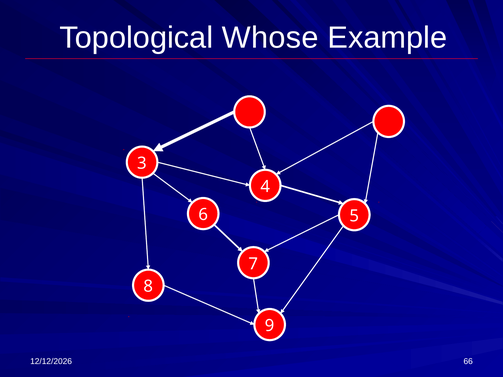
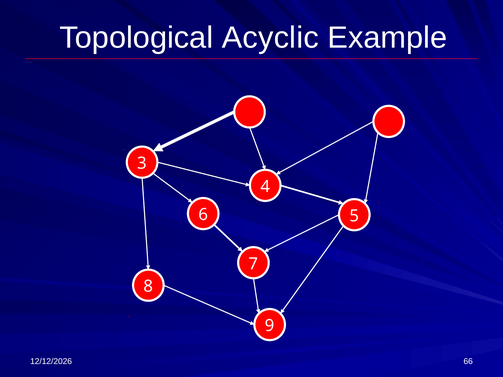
Whose: Whose -> Acyclic
